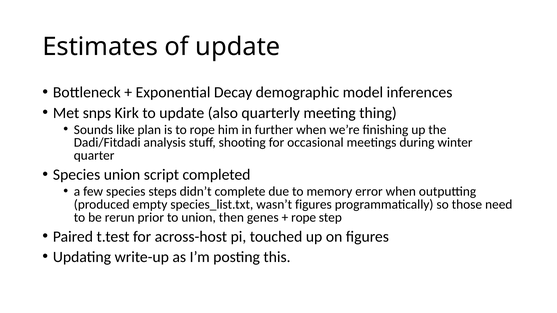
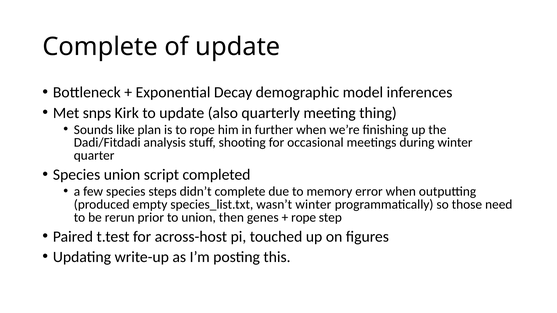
Estimates at (100, 47): Estimates -> Complete
wasn’t figures: figures -> winter
